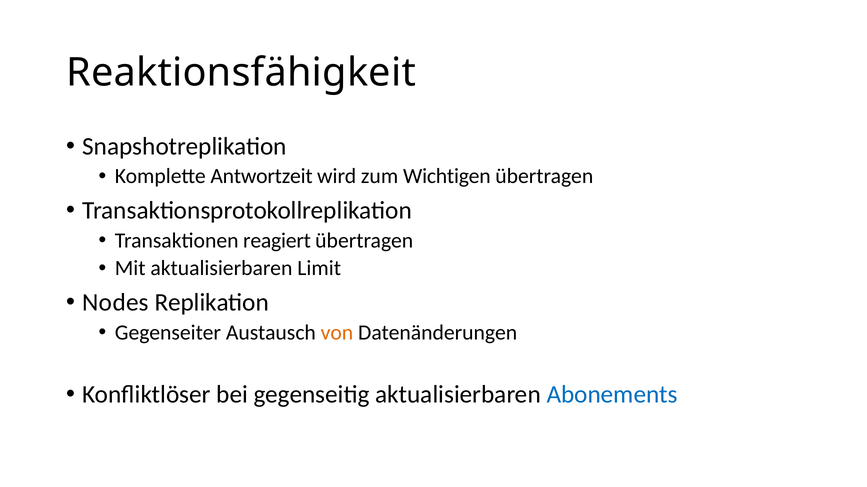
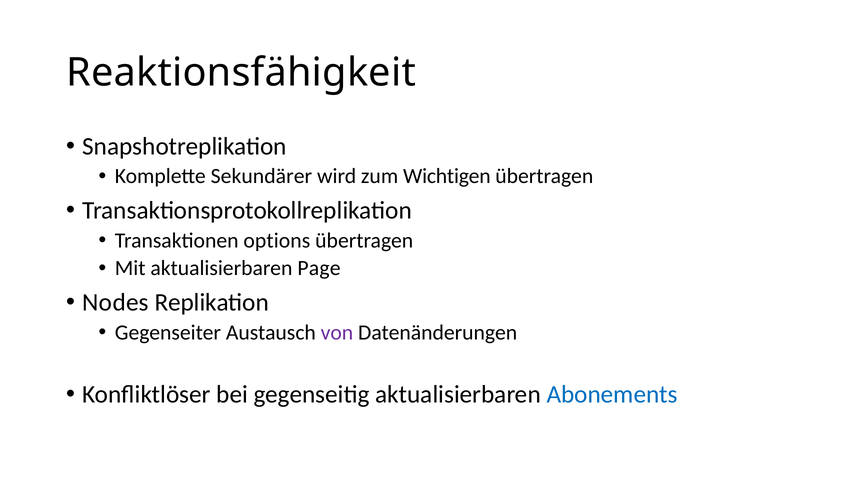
Antwortzeit: Antwortzeit -> Sekundärer
reagiert: reagiert -> options
Limit: Limit -> Page
von colour: orange -> purple
